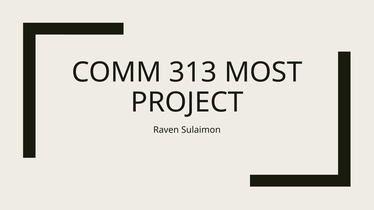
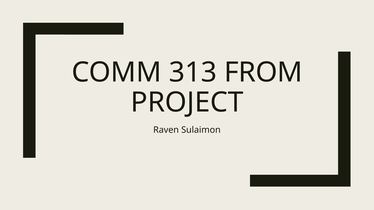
MOST: MOST -> FROM
